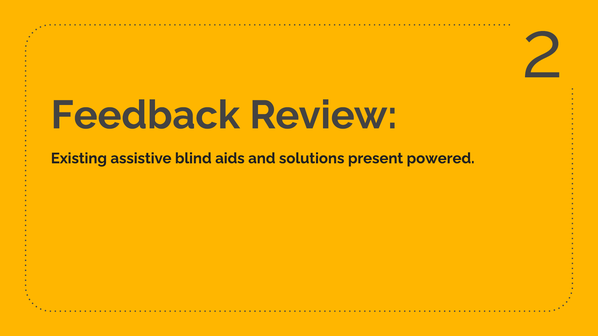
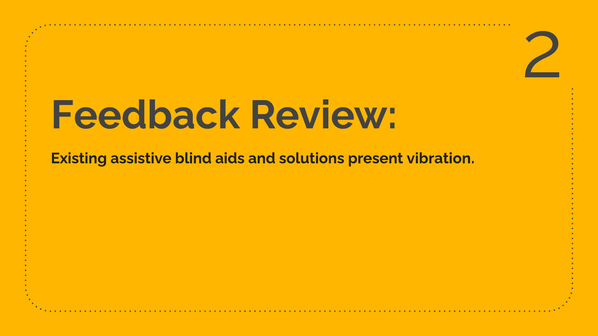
powered: powered -> vibration
